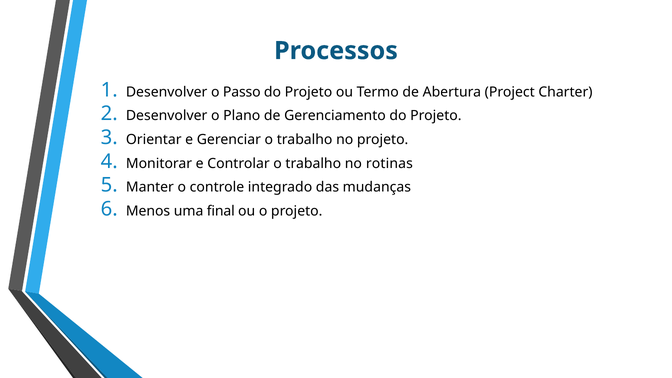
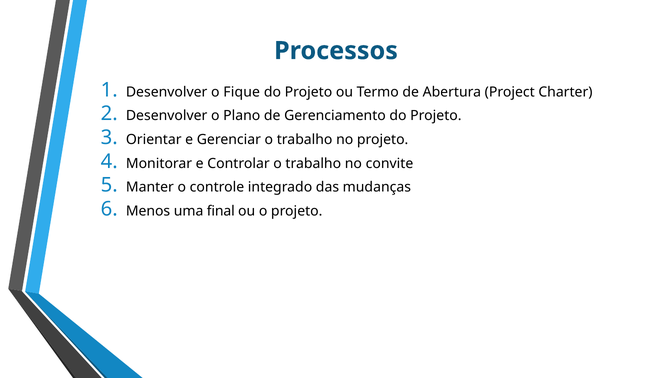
Passo: Passo -> Fique
rotinas: rotinas -> convite
